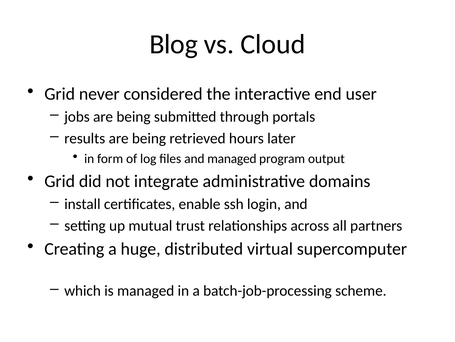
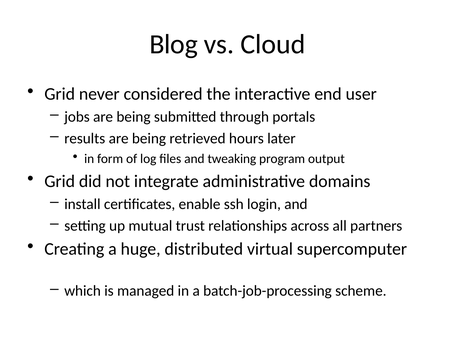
and managed: managed -> tweaking
